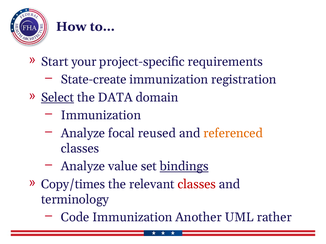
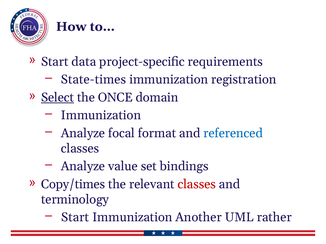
your: your -> data
State-create: State-create -> State-times
DATA: DATA -> ONCE
reused: reused -> format
referenced colour: orange -> blue
bindings underline: present -> none
Code at (75, 218): Code -> Start
